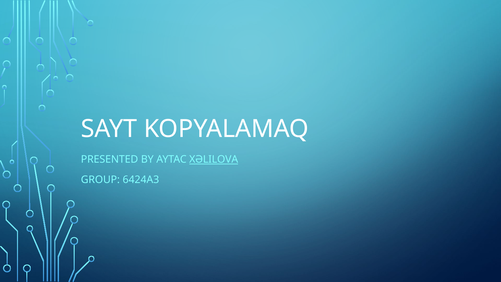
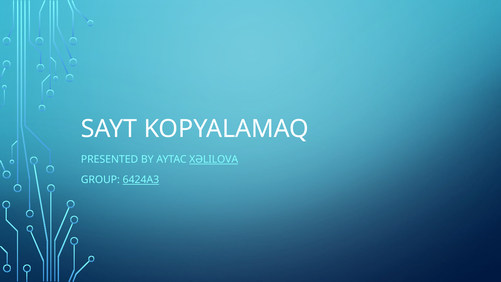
6424A3 underline: none -> present
